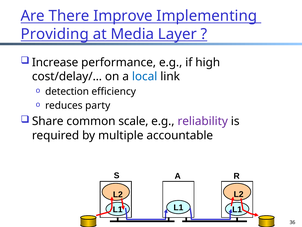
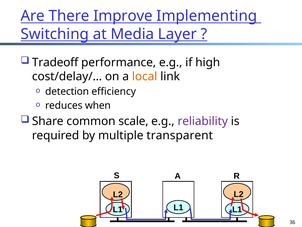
Providing: Providing -> Switching
Increase: Increase -> Tradeoff
local colour: blue -> orange
party: party -> when
accountable: accountable -> transparent
